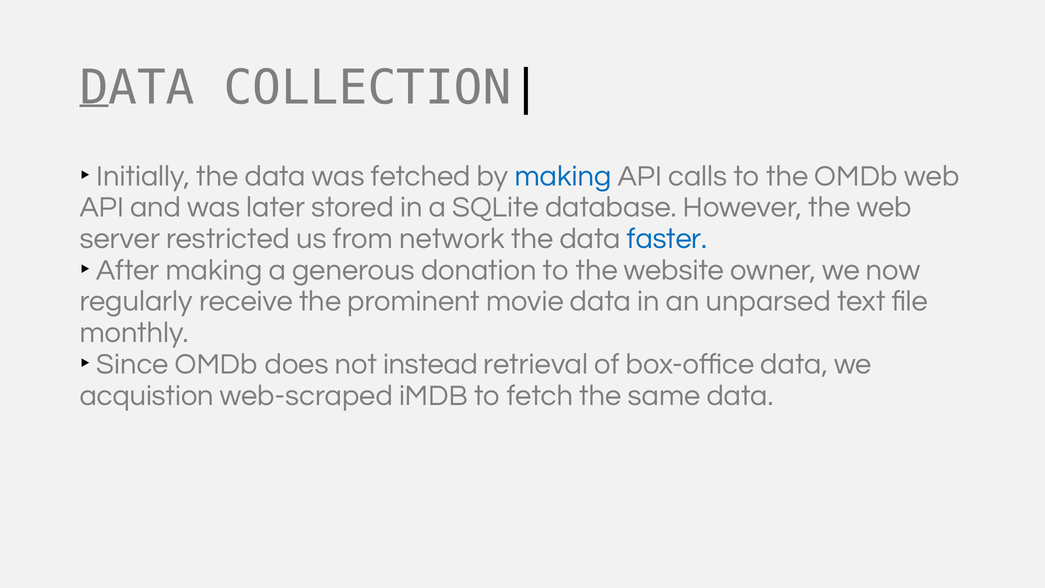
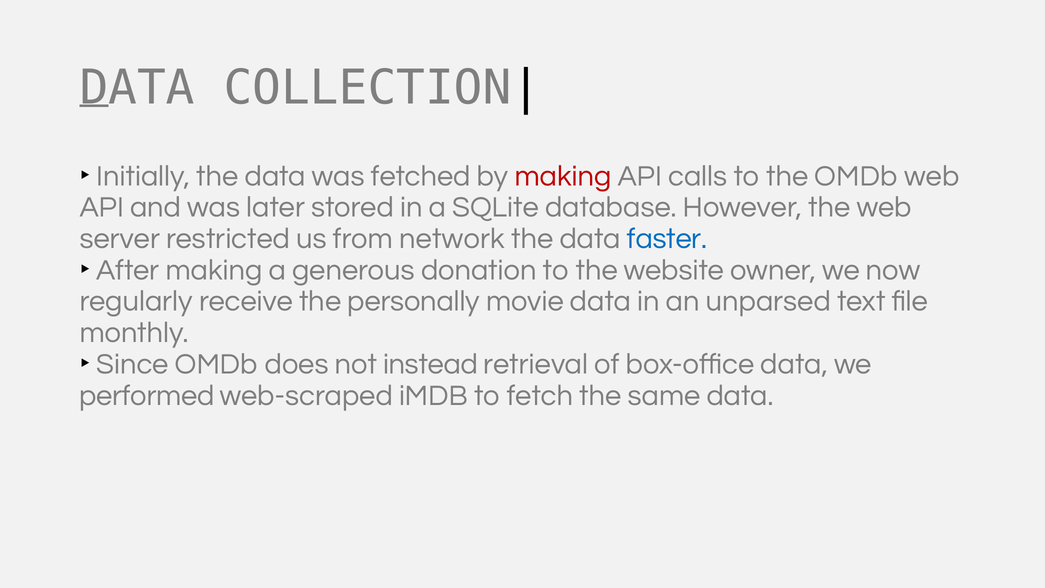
making at (563, 176) colour: blue -> red
prominent: prominent -> personally
acquistion: acquistion -> performed
